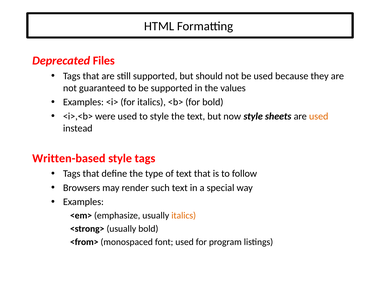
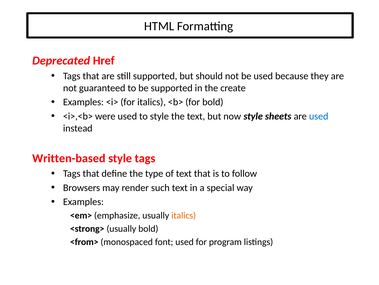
Files: Files -> Href
values: values -> create
used at (319, 116) colour: orange -> blue
